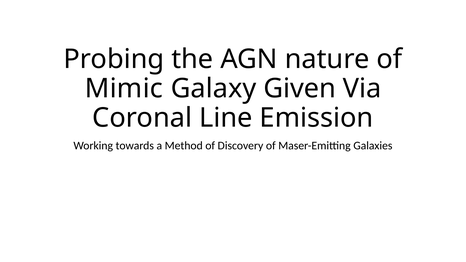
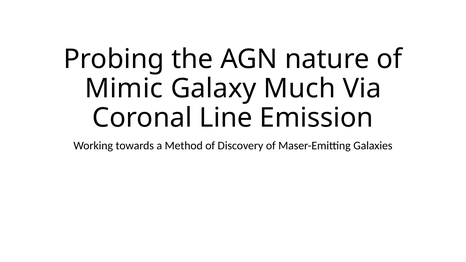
Given: Given -> Much
